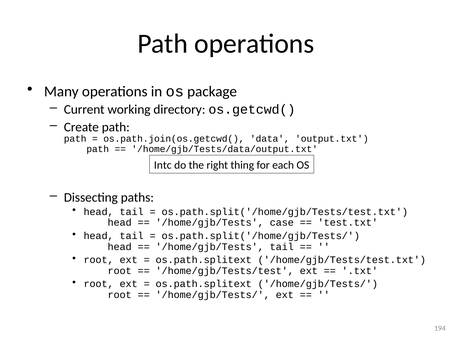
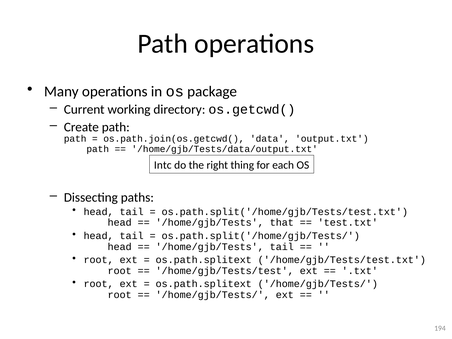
case: case -> that
